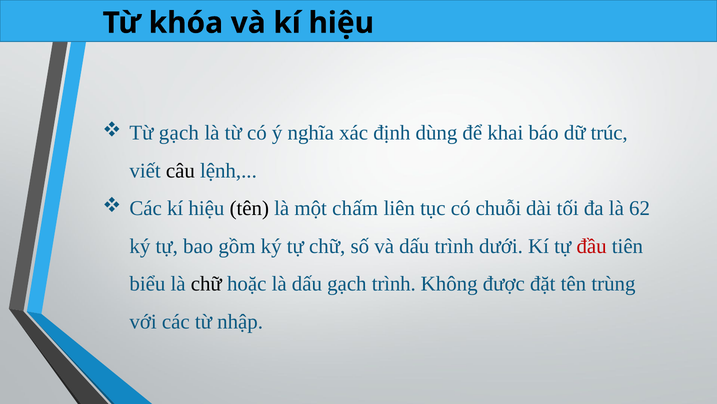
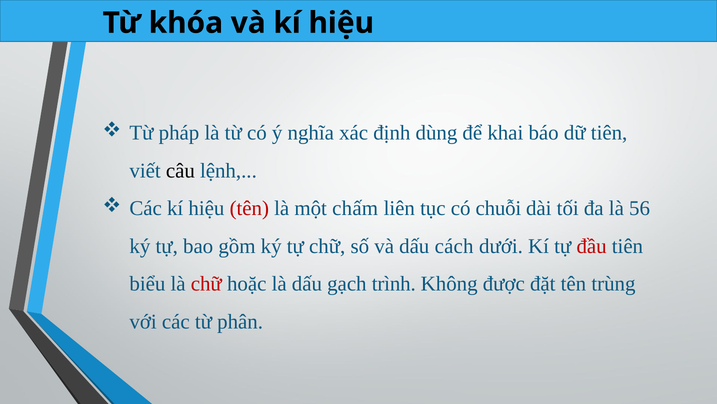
Từ gạch: gạch -> pháp
dữ trúc: trúc -> tiên
tên at (249, 208) colour: black -> red
62: 62 -> 56
dấu trình: trình -> cách
chữ at (206, 283) colour: black -> red
nhập: nhập -> phân
